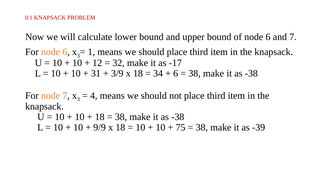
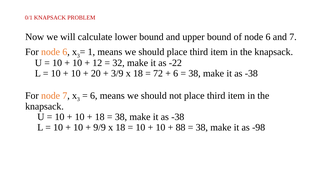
-17: -17 -> -22
31: 31 -> 20
34: 34 -> 72
4 at (94, 96): 4 -> 6
75: 75 -> 88
-39: -39 -> -98
